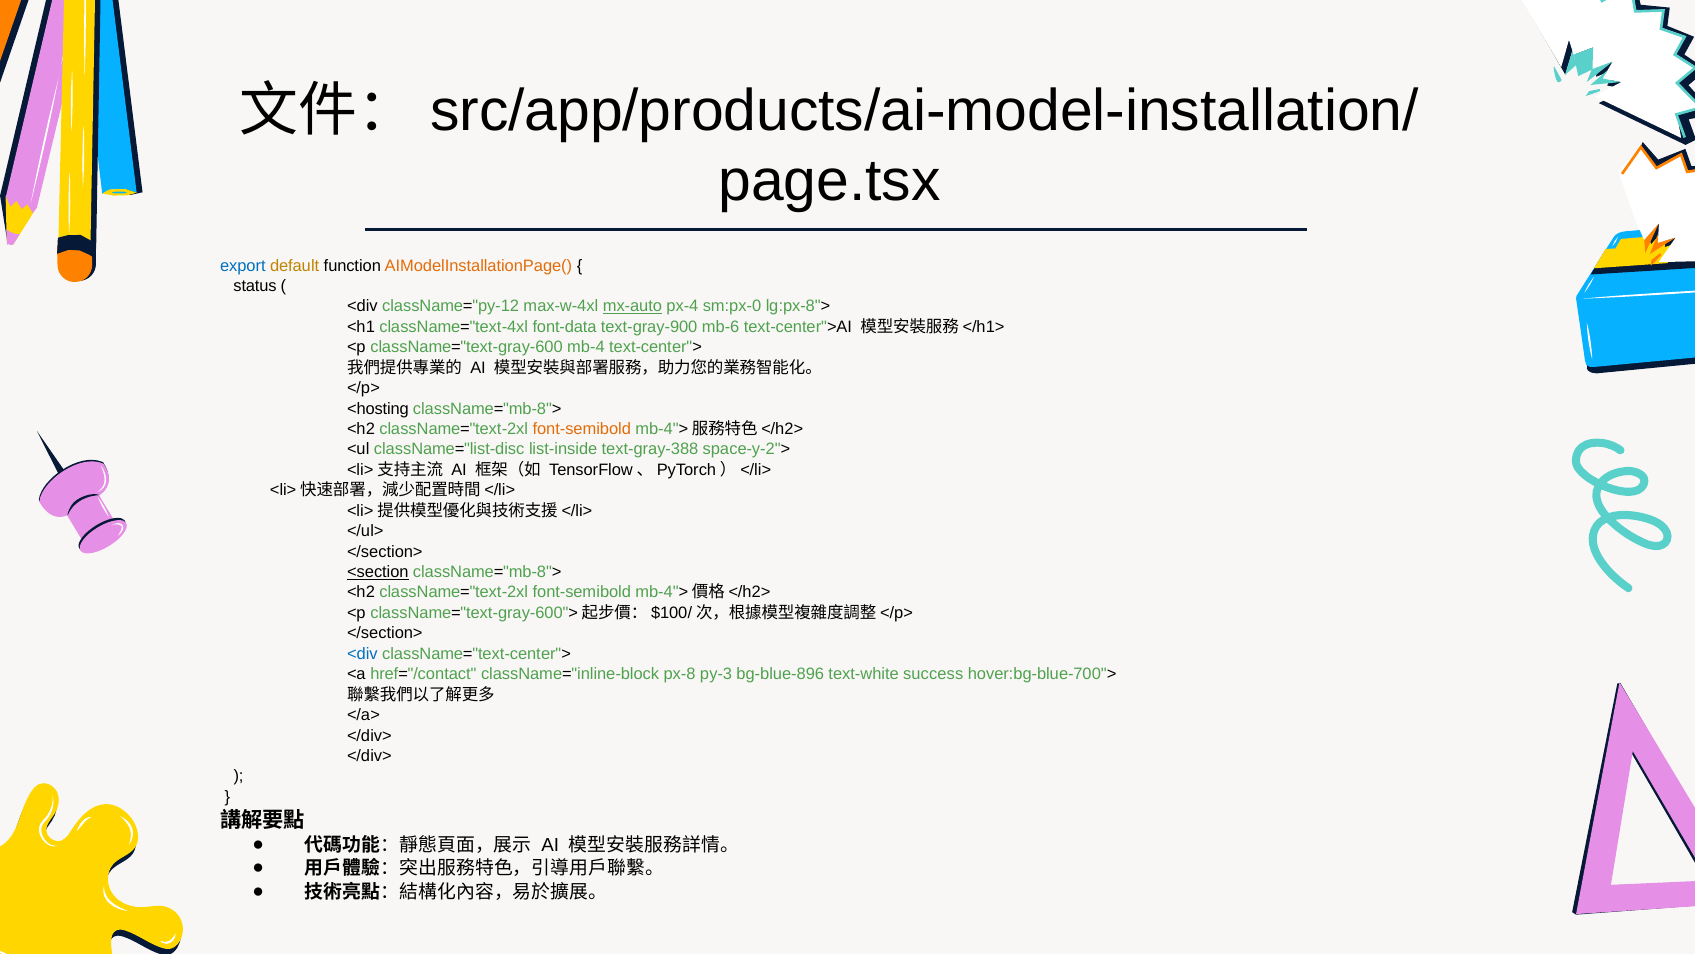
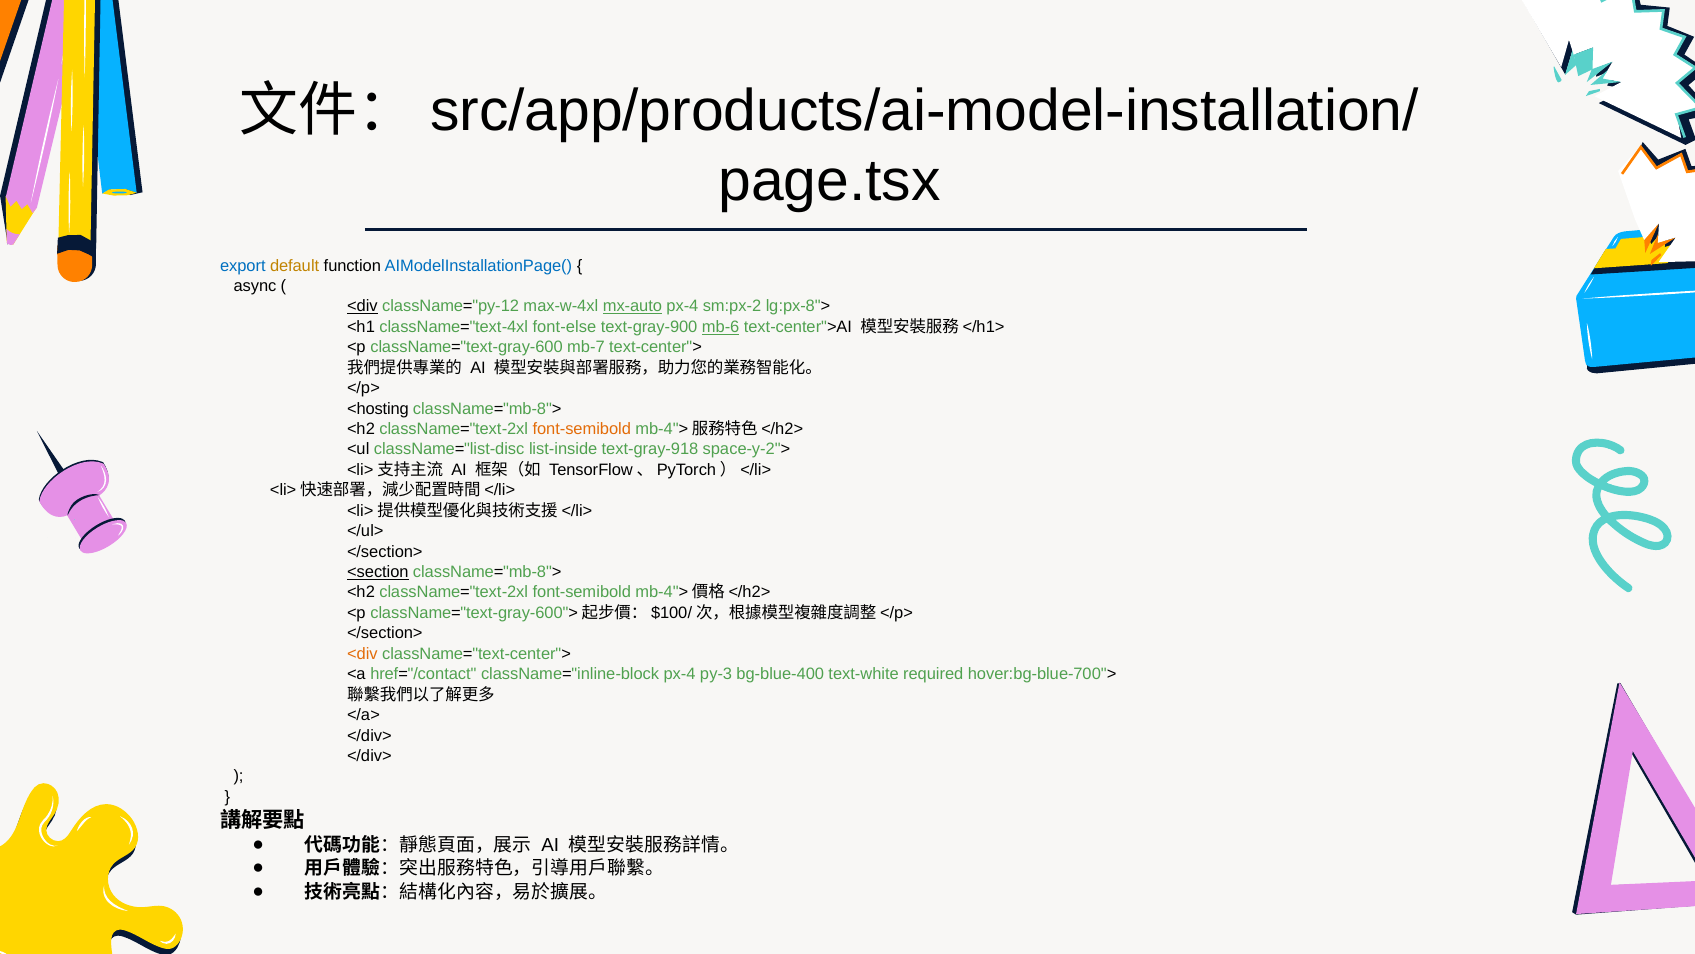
AIModelInstallationPage( colour: orange -> blue
status: status -> async
<div at (362, 306) underline: none -> present
sm:px-0: sm:px-0 -> sm:px-2
font-data: font-data -> font-else
mb-6 underline: none -> present
mb-4: mb-4 -> mb-7
text-gray-388: text-gray-388 -> text-gray-918
<div at (362, 653) colour: blue -> orange
className="inline-block px-8: px-8 -> px-4
bg-blue-896: bg-blue-896 -> bg-blue-400
success: success -> required
